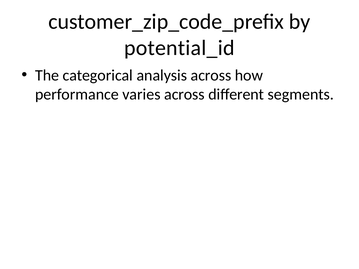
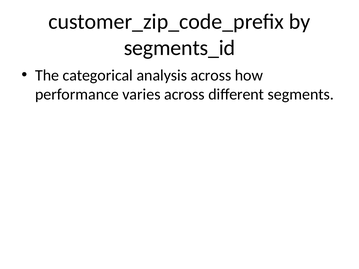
potential_id: potential_id -> segments_id
